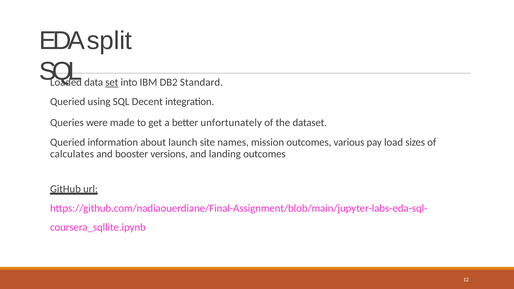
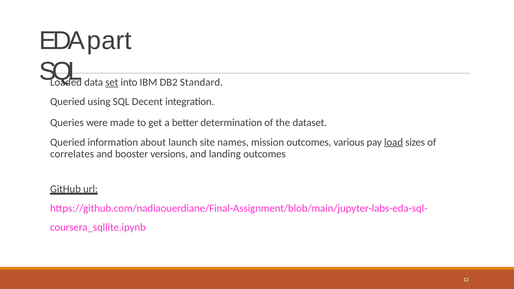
split: split -> part
unfortunately: unfortunately -> determination
load underline: none -> present
calculates: calculates -> correlates
